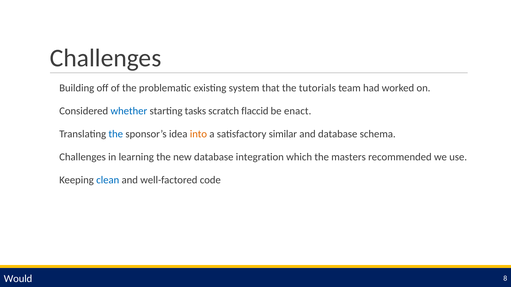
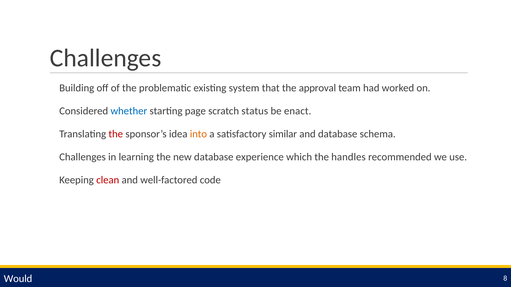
tutorials: tutorials -> approval
tasks: tasks -> page
flaccid: flaccid -> status
the at (116, 134) colour: blue -> red
integration: integration -> experience
masters: masters -> handles
clean colour: blue -> red
